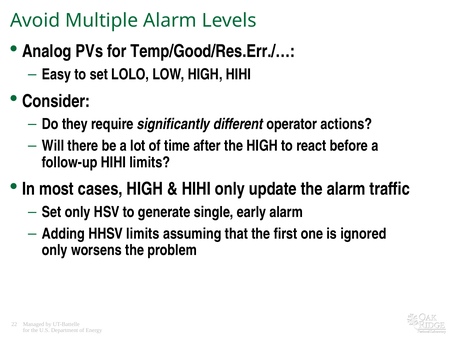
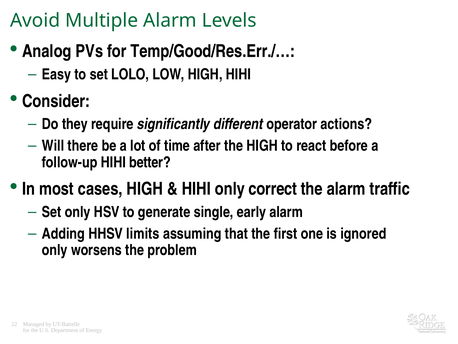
HIHI limits: limits -> better
update: update -> correct
